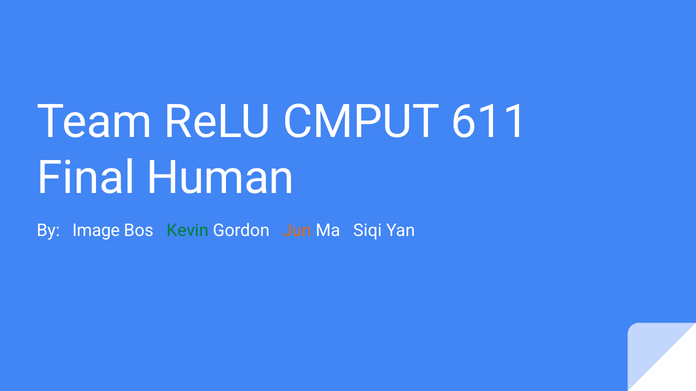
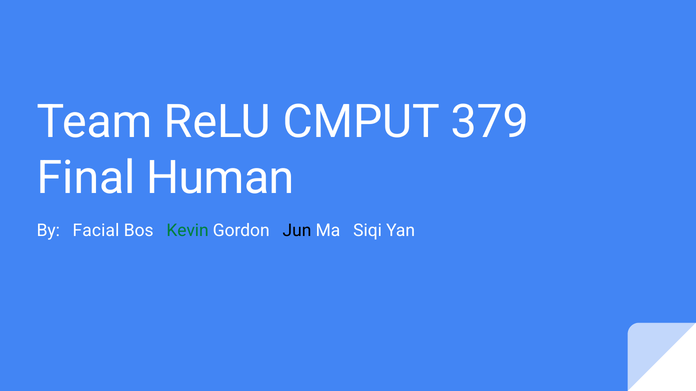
611: 611 -> 379
Image: Image -> Facial
Jun colour: orange -> black
